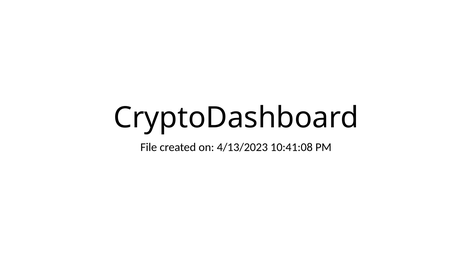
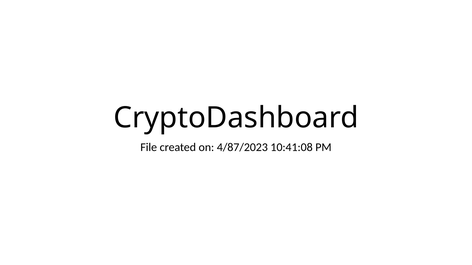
4/13/2023: 4/13/2023 -> 4/87/2023
